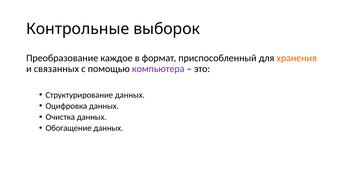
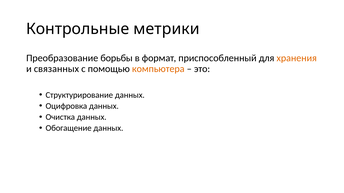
выборок: выборок -> метрики
каждое: каждое -> борьбы
компьютера colour: purple -> orange
